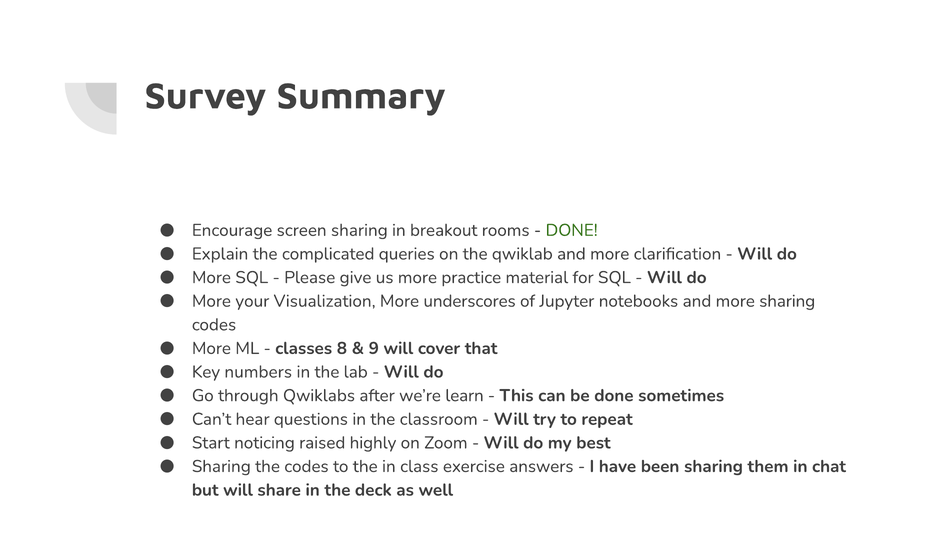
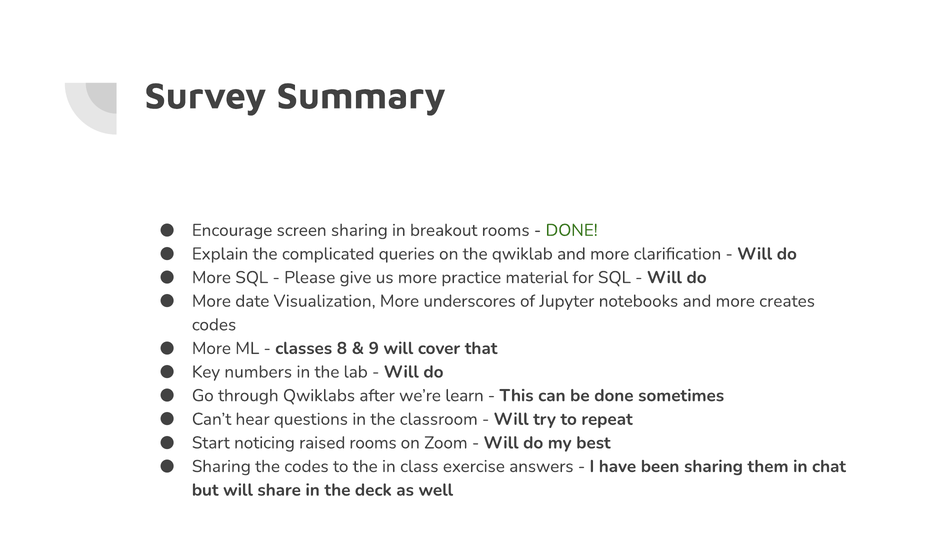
your: your -> date
more sharing: sharing -> creates
raised highly: highly -> rooms
